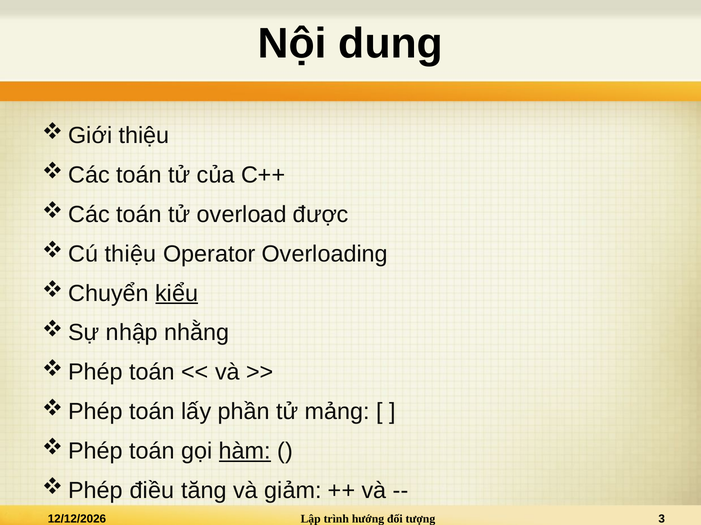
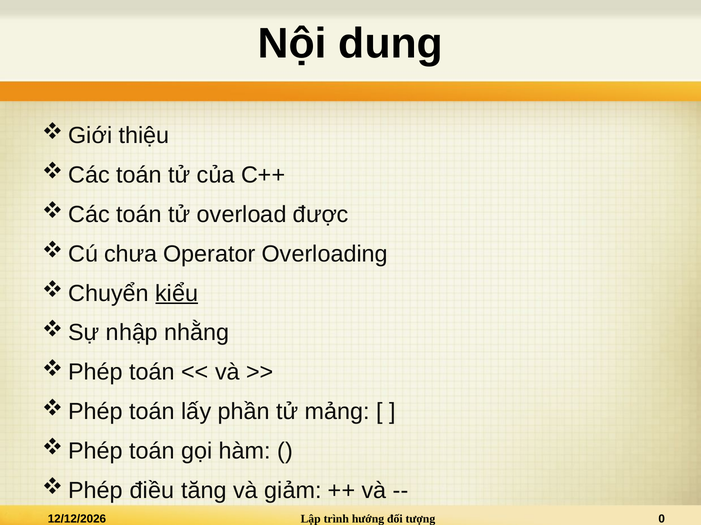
thiệu at (131, 254): thiệu -> chưa
hàm underline: present -> none
3: 3 -> 0
